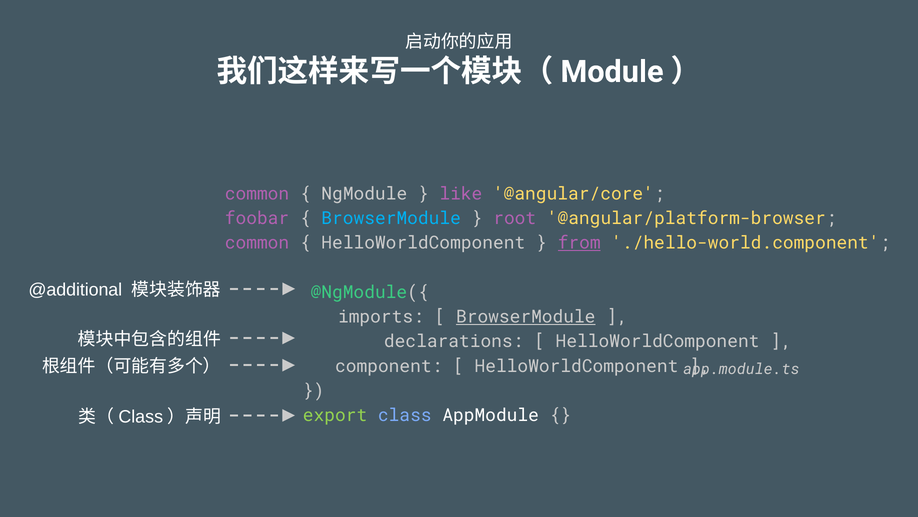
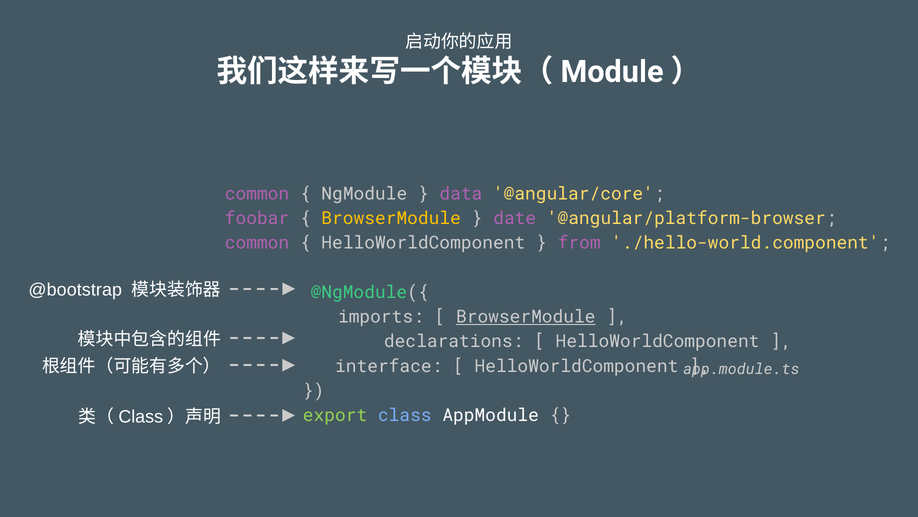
like: like -> data
BrowserModule at (391, 218) colour: light blue -> yellow
root: root -> date
from underline: present -> none
@additional: @additional -> @bootstrap
component: component -> interface
